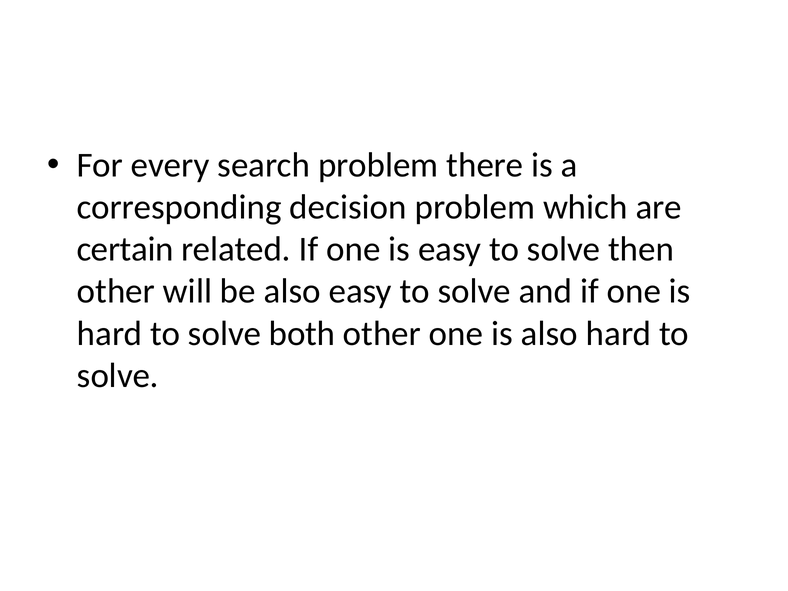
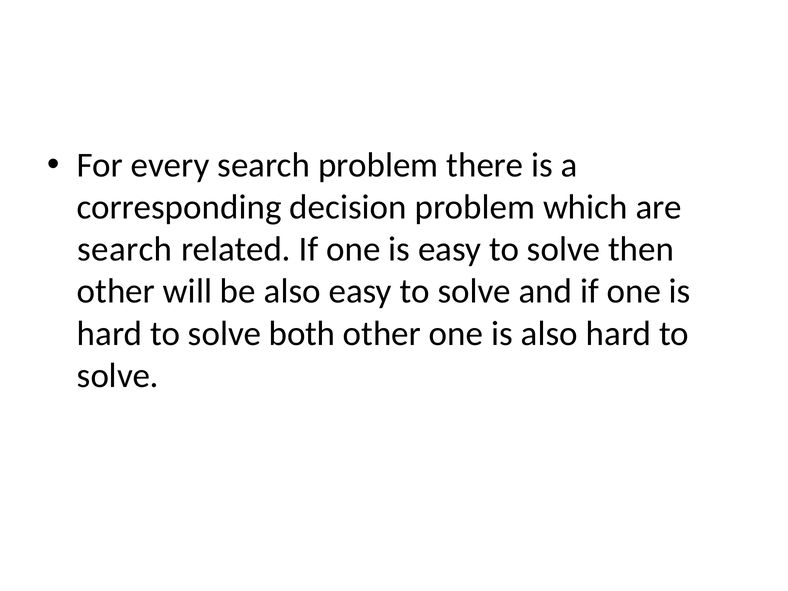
certain at (125, 249): certain -> search
